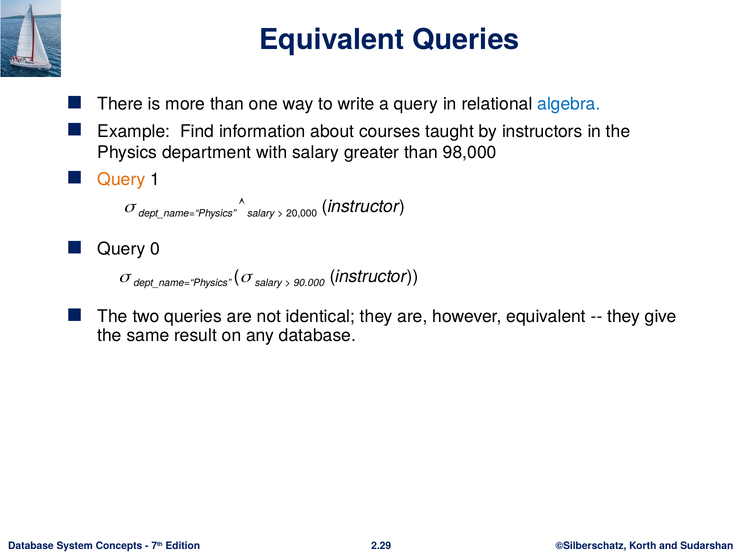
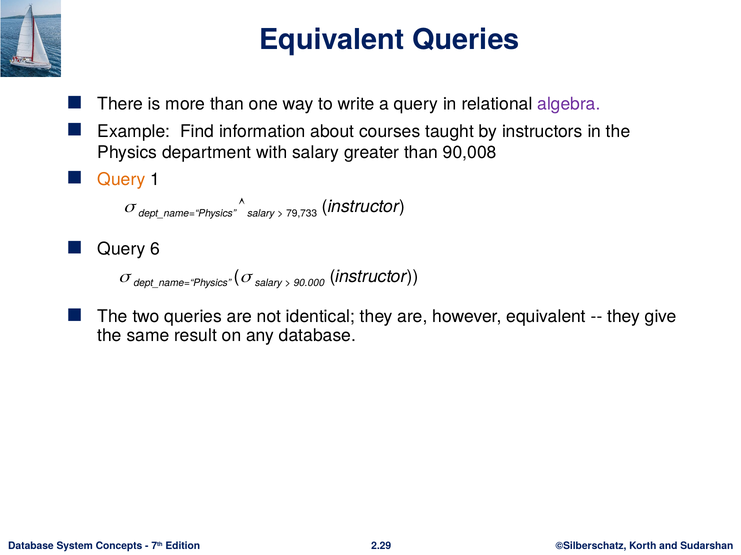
algebra colour: blue -> purple
98,000: 98,000 -> 90,008
20,000: 20,000 -> 79,733
0: 0 -> 6
